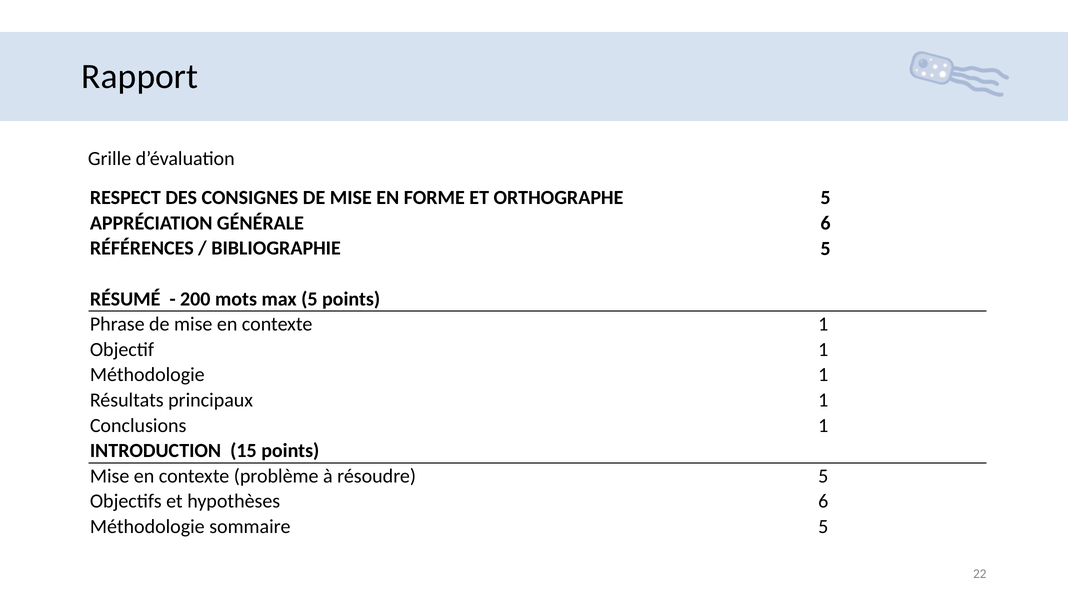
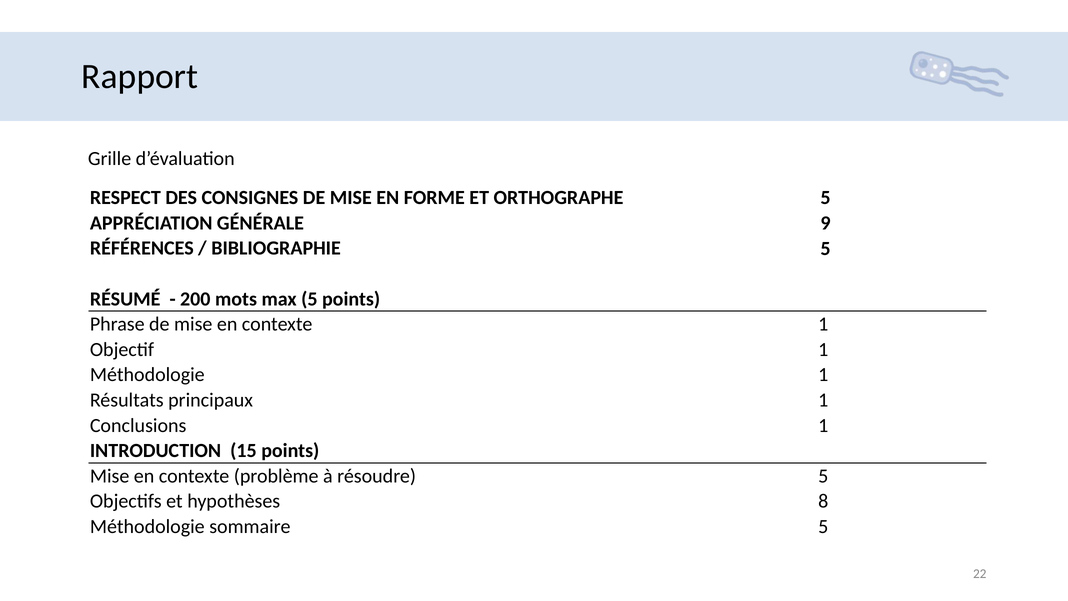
GÉNÉRALE 6: 6 -> 9
hypothèses 6: 6 -> 8
